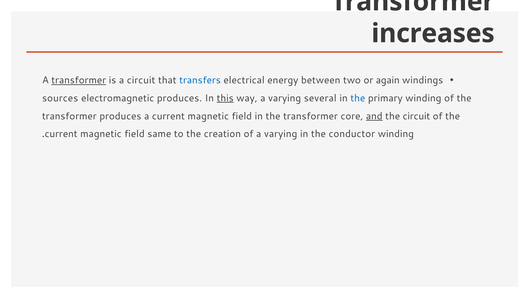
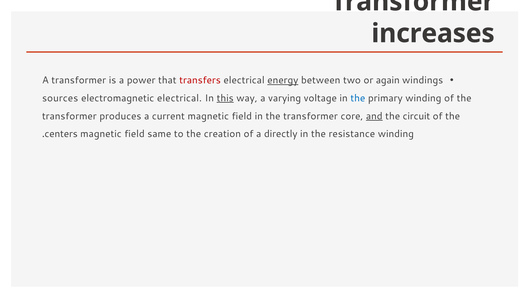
transformer at (79, 80) underline: present -> none
a circuit: circuit -> power
transfers colour: blue -> red
energy underline: none -> present
electromagnetic produces: produces -> electrical
several: several -> voltage
current at (61, 134): current -> centers
of a varying: varying -> directly
conductor: conductor -> resistance
